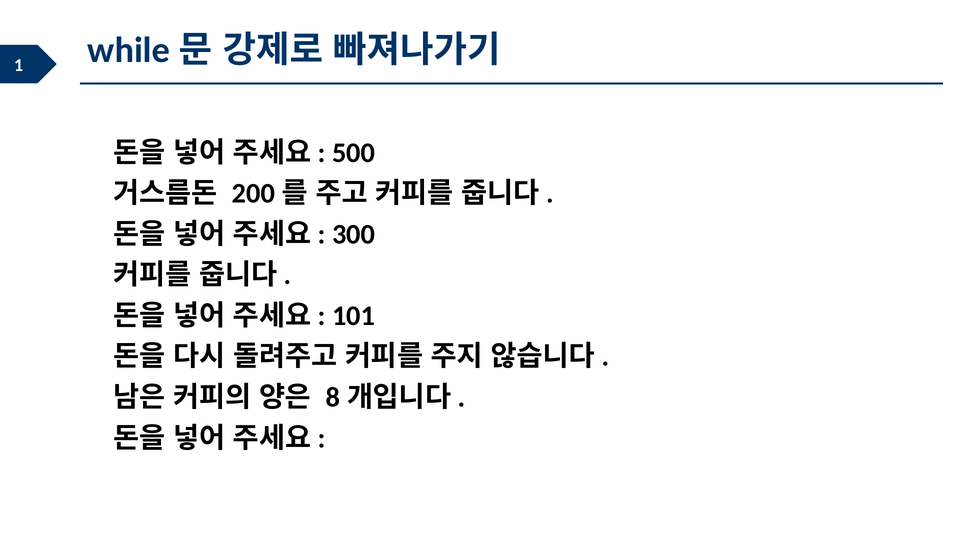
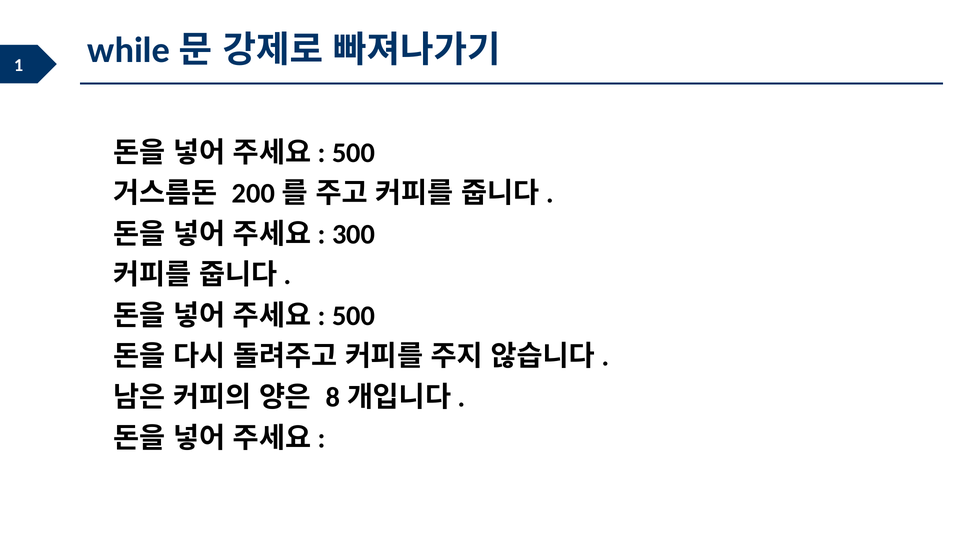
101 at (354, 316): 101 -> 500
